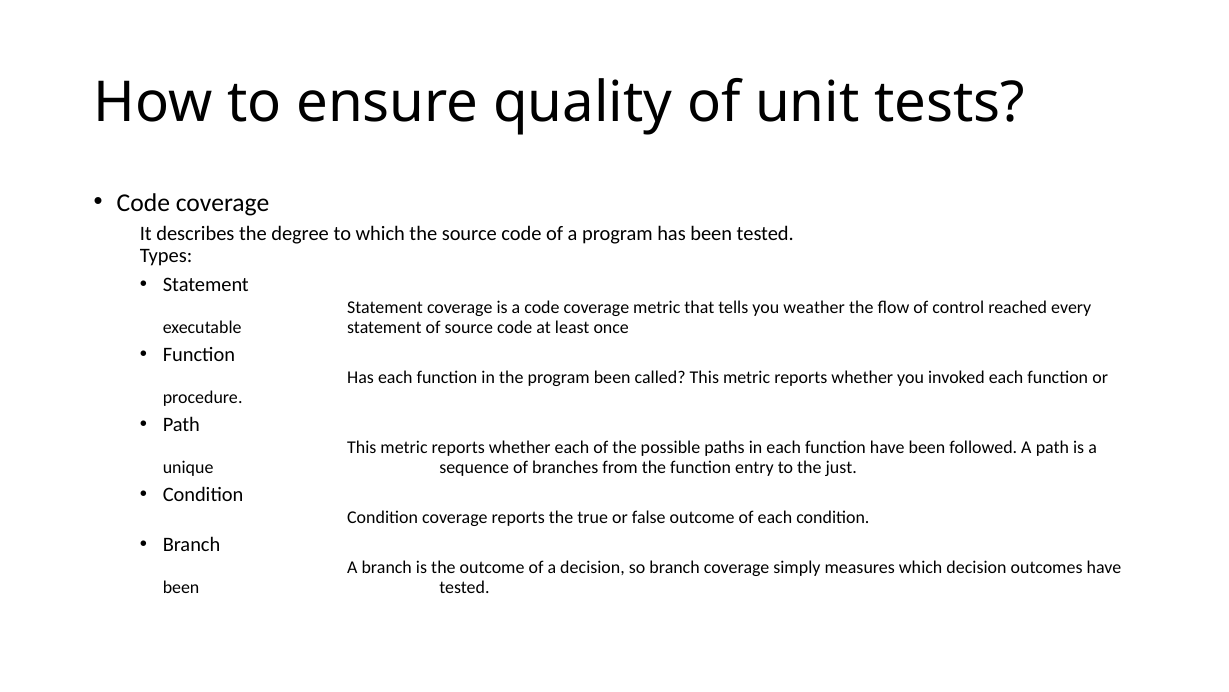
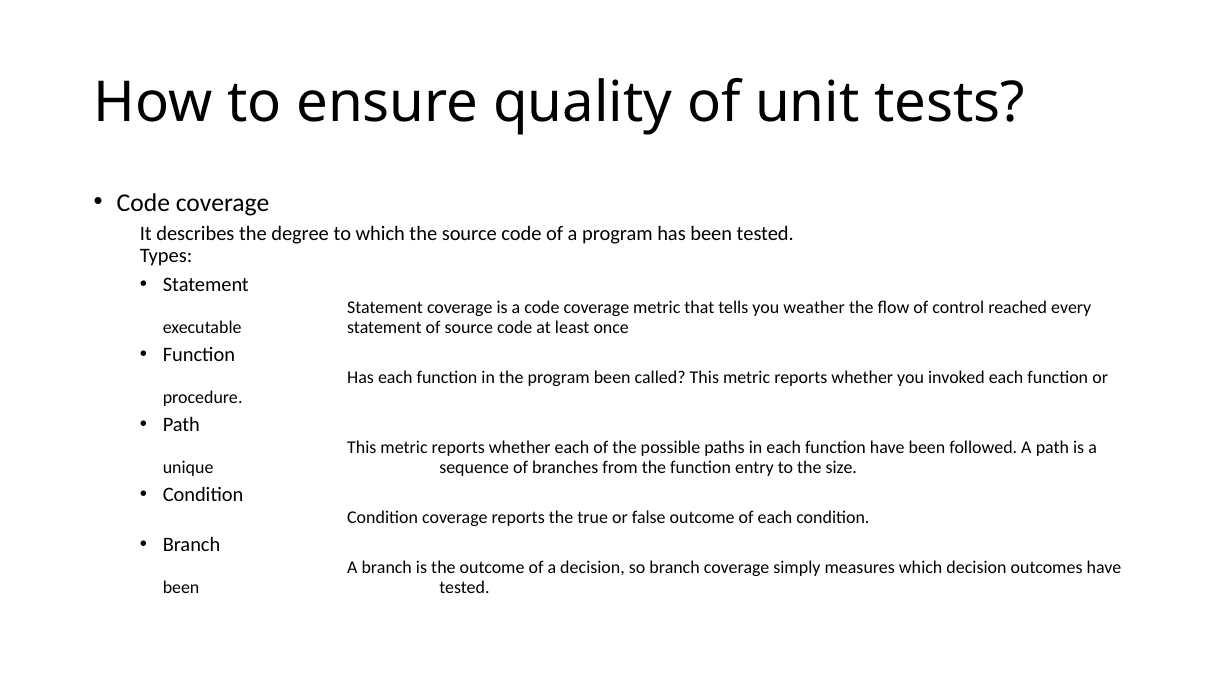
just: just -> size
